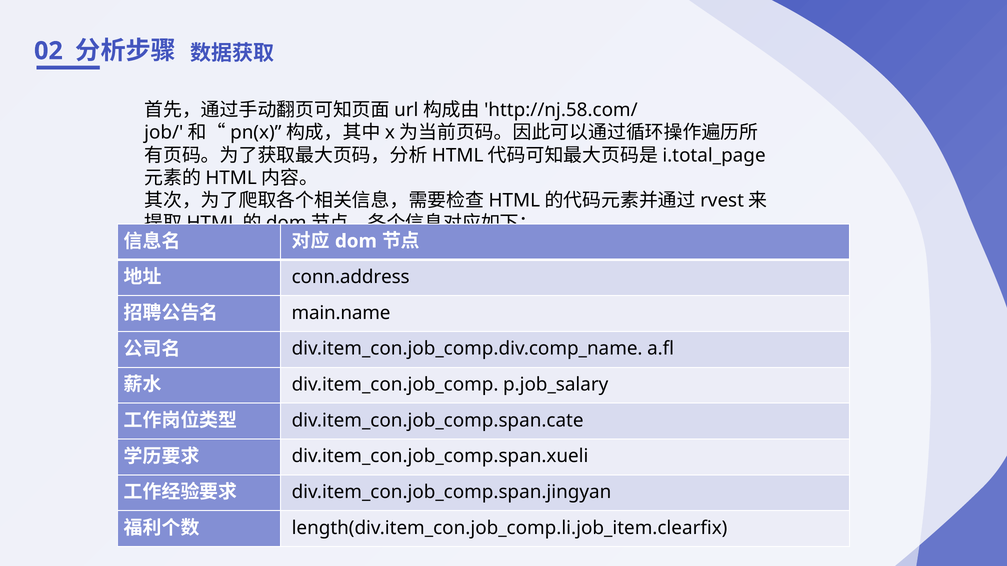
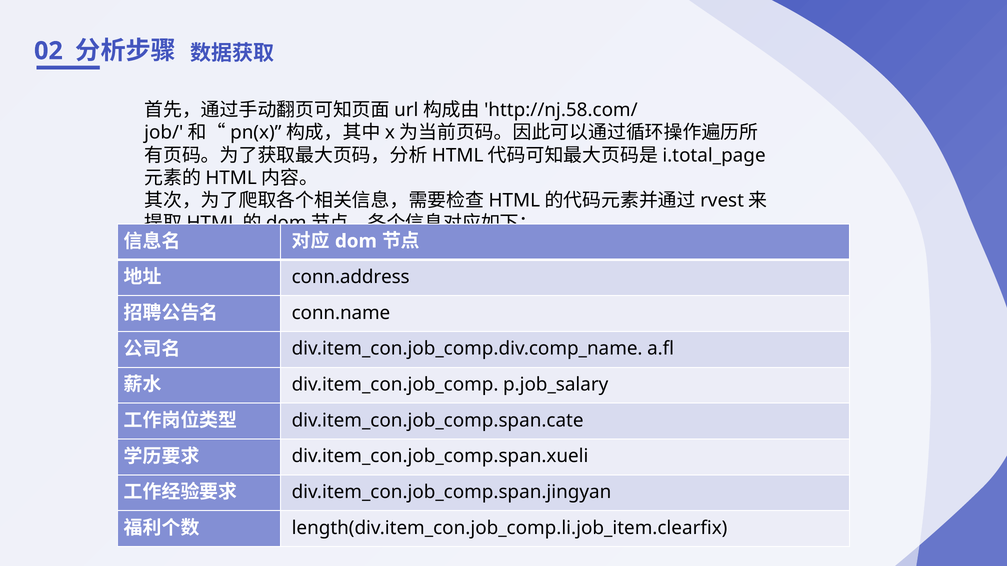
main.name: main.name -> conn.name
